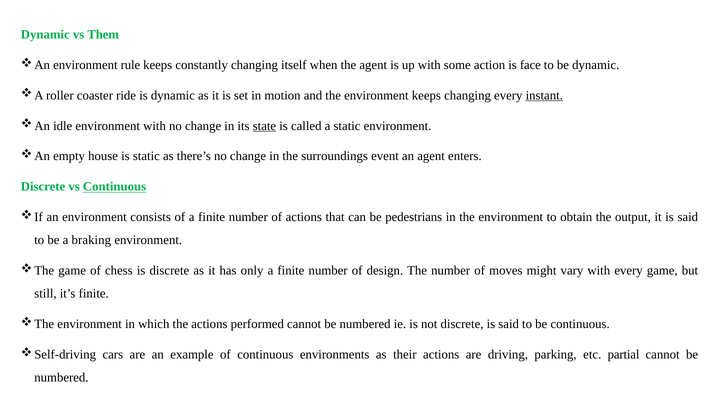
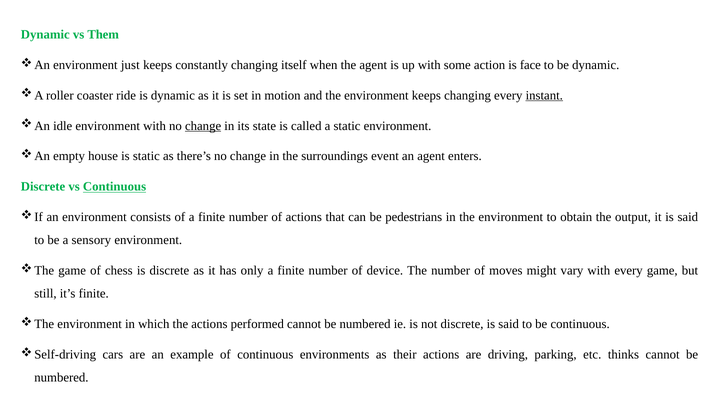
rule: rule -> just
change at (203, 126) underline: none -> present
state underline: present -> none
braking: braking -> sensory
design: design -> device
partial: partial -> thinks
